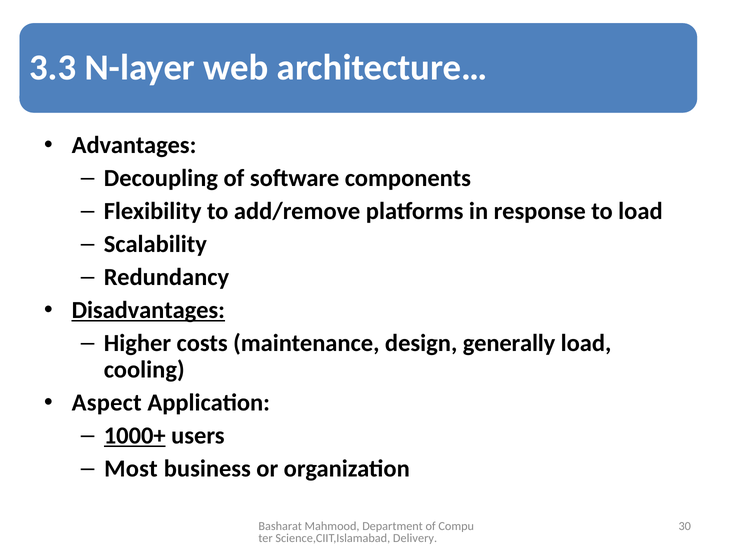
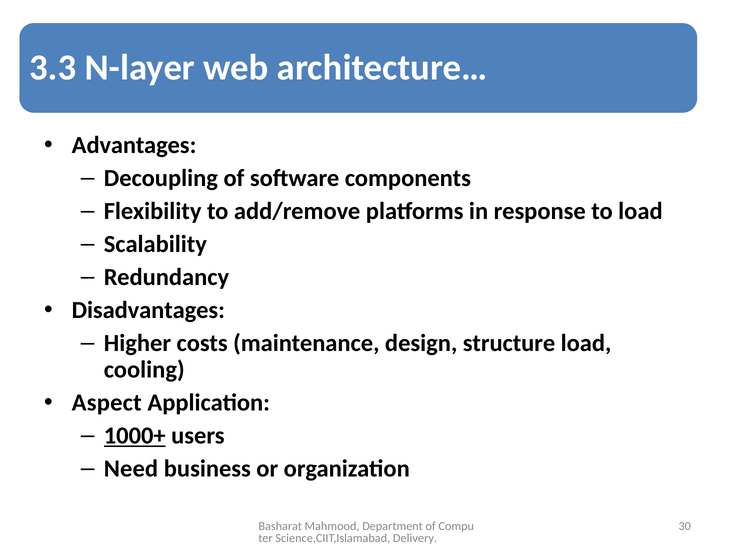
Disadvantages underline: present -> none
generally: generally -> structure
Most: Most -> Need
